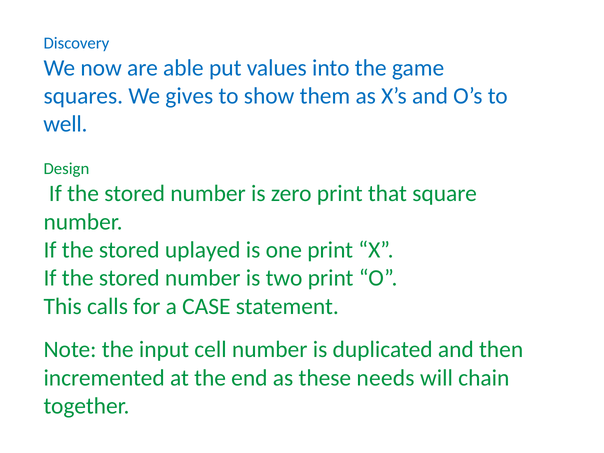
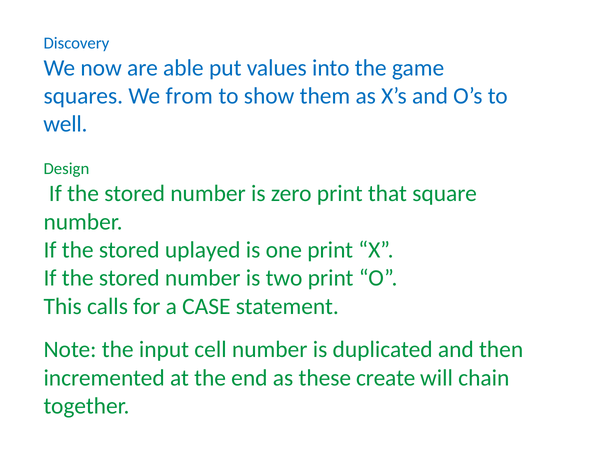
gives: gives -> from
needs: needs -> create
